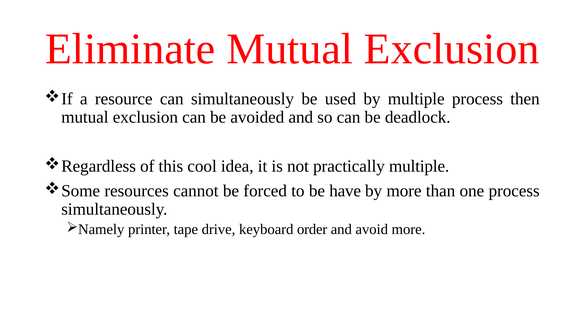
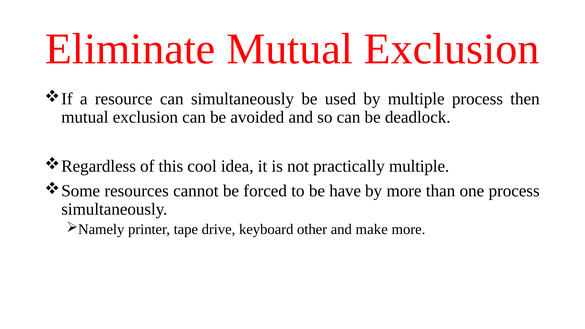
order: order -> other
avoid: avoid -> make
